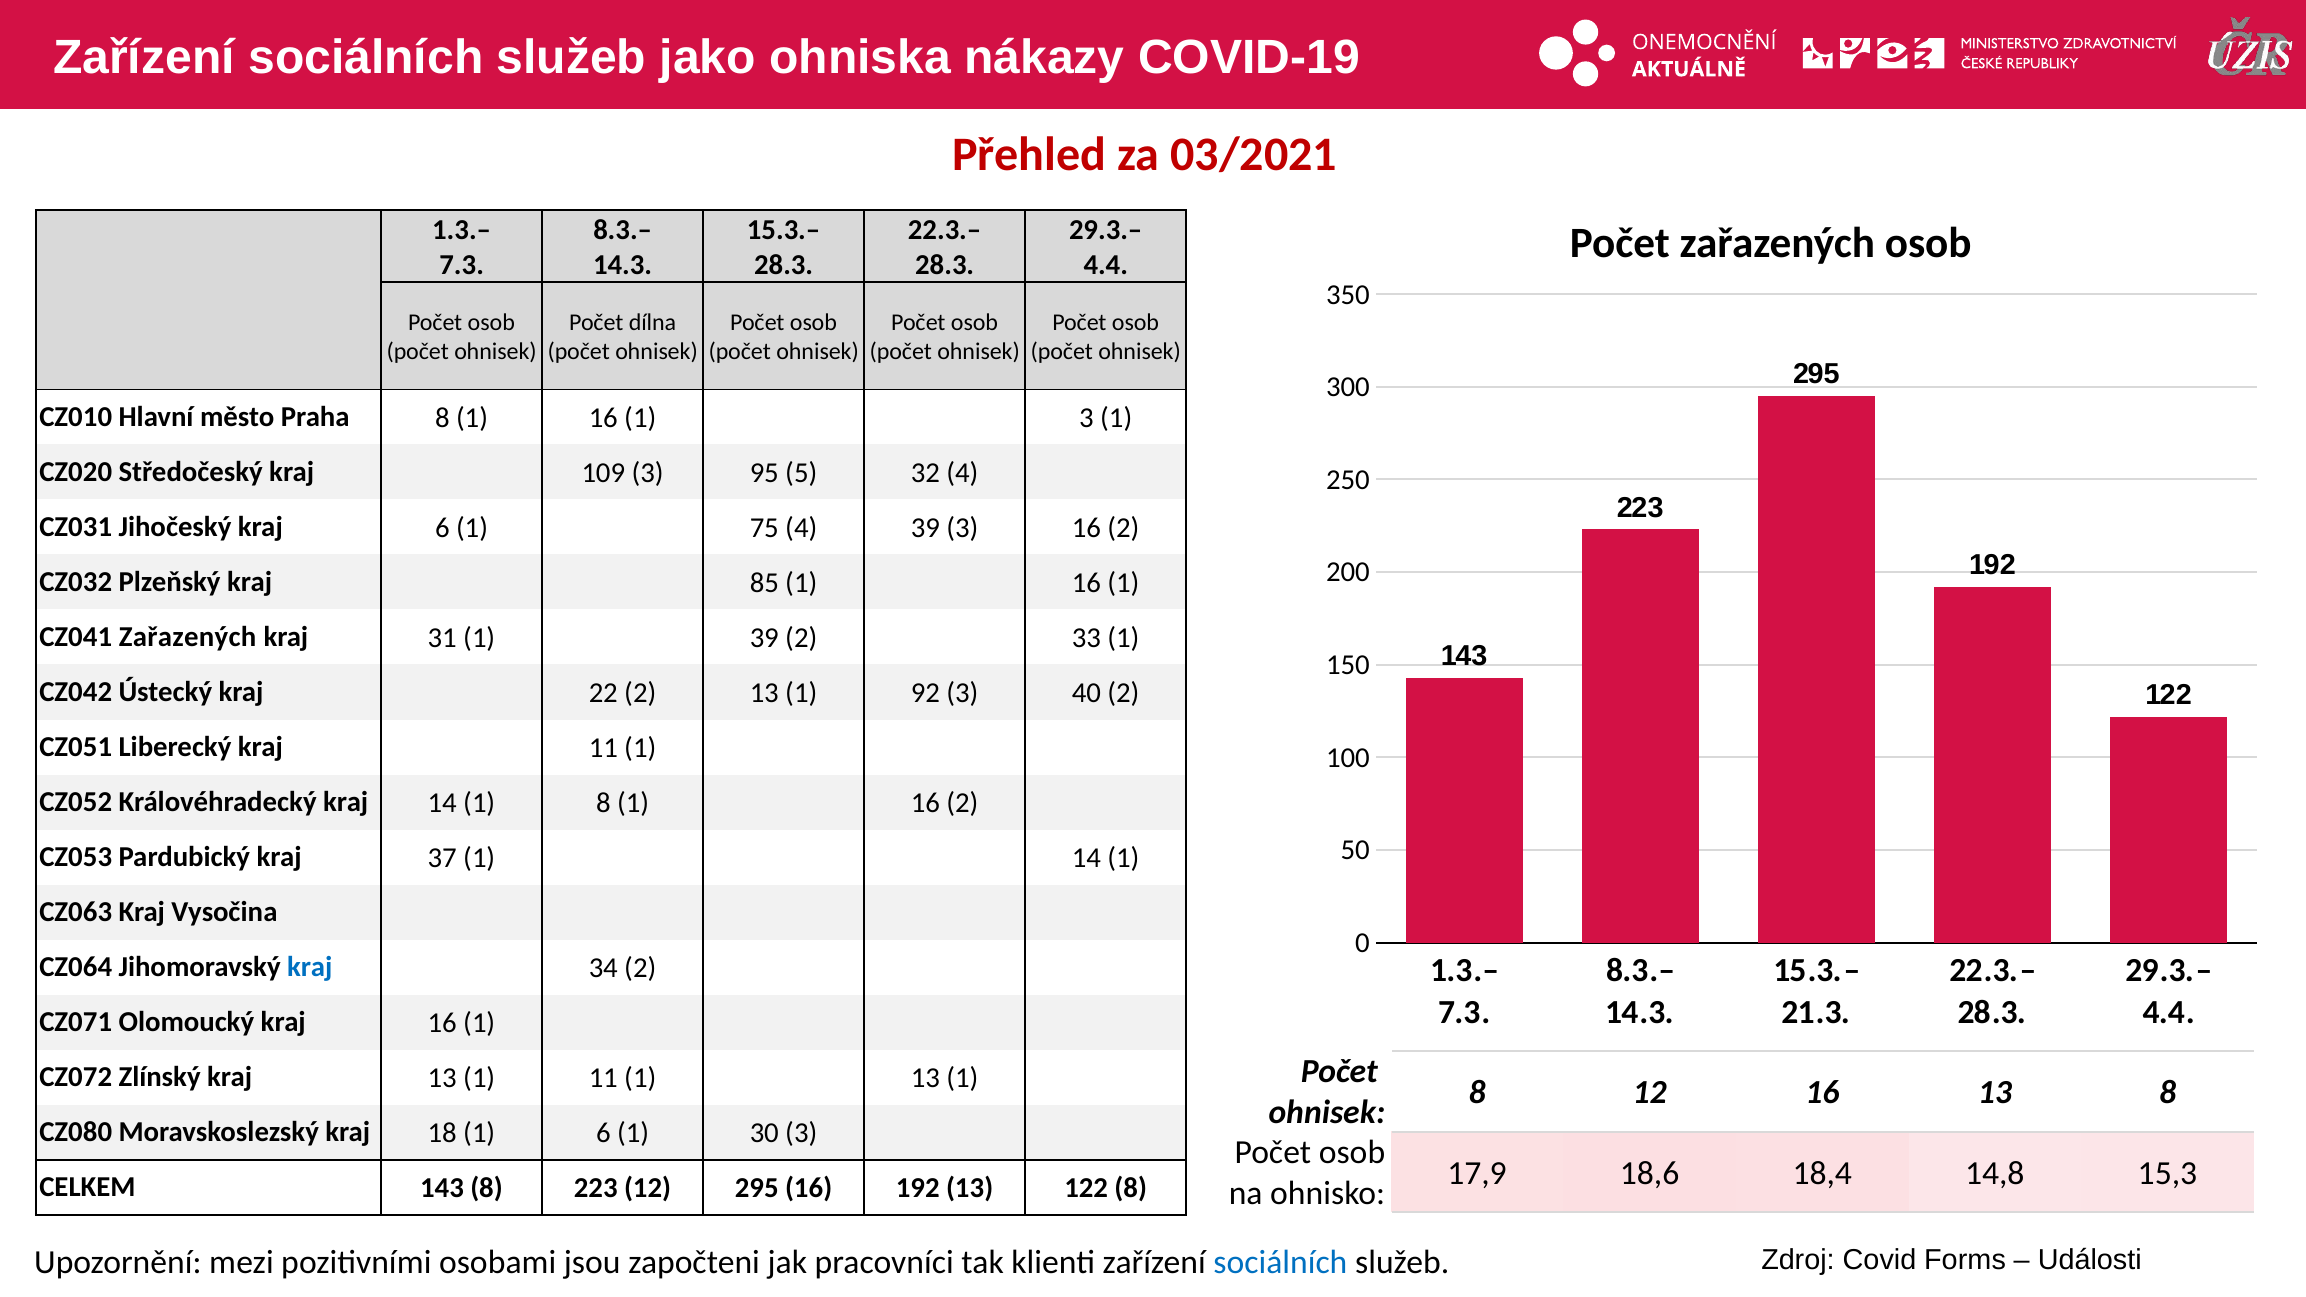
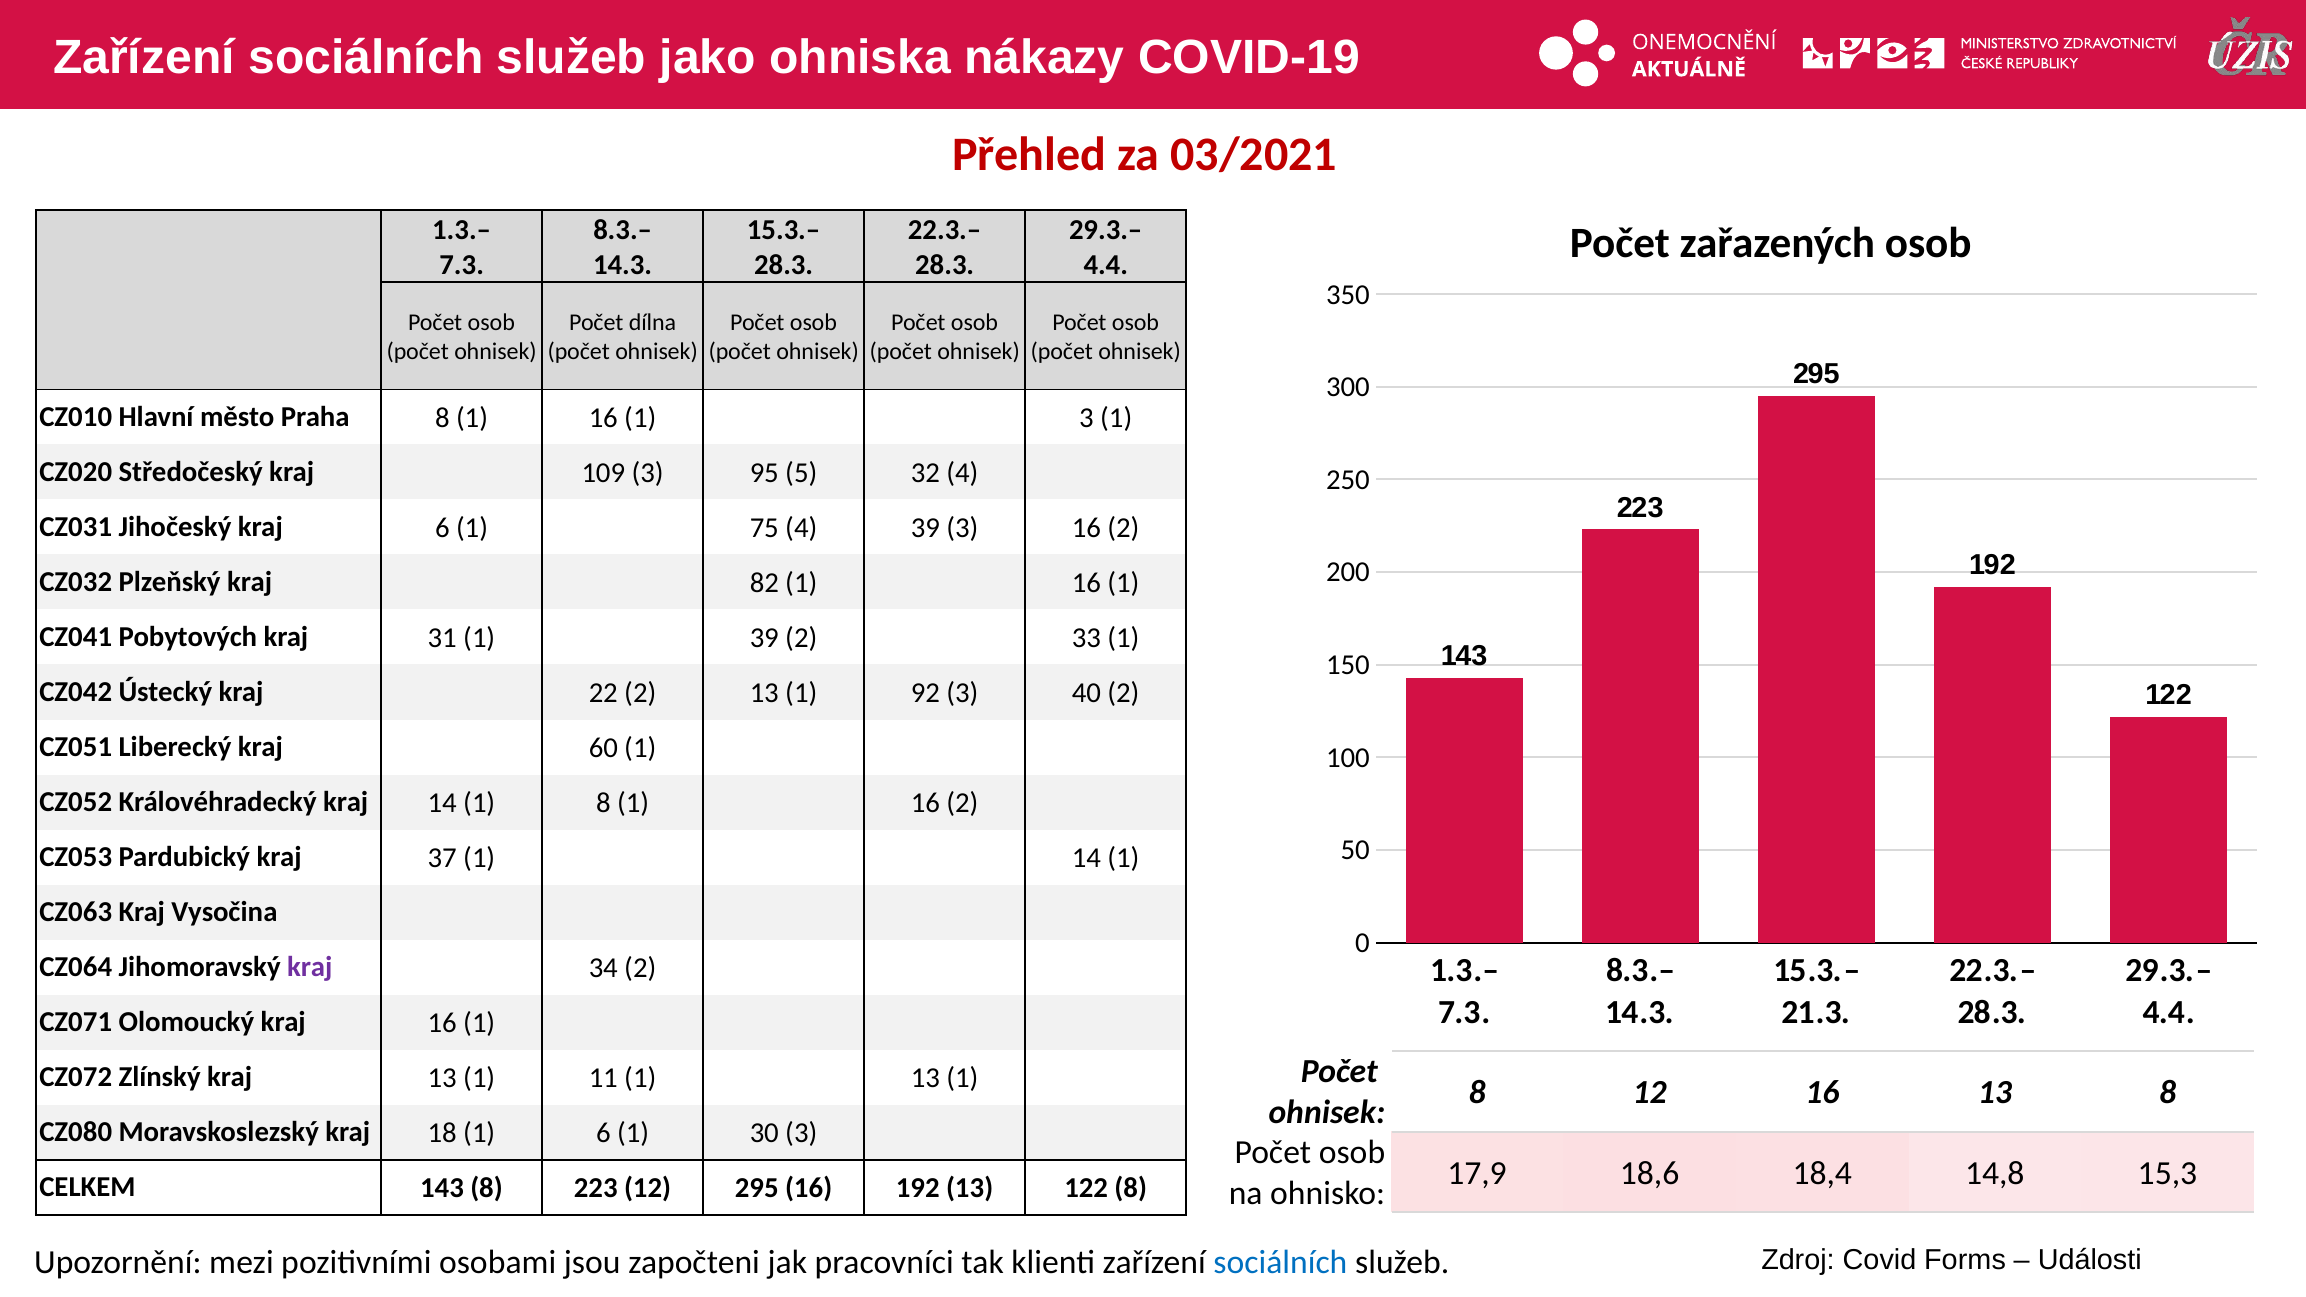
85: 85 -> 82
CZ041 Zařazených: Zařazených -> Pobytových
kraj 11: 11 -> 60
kraj at (310, 967) colour: blue -> purple
